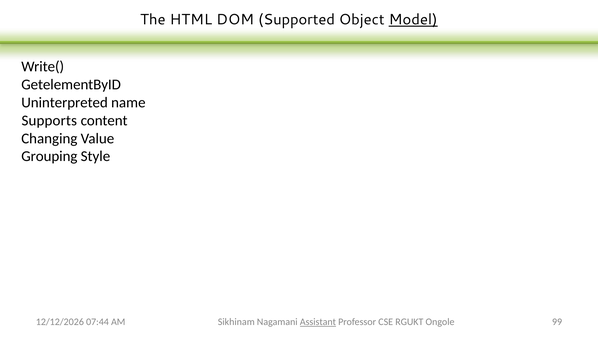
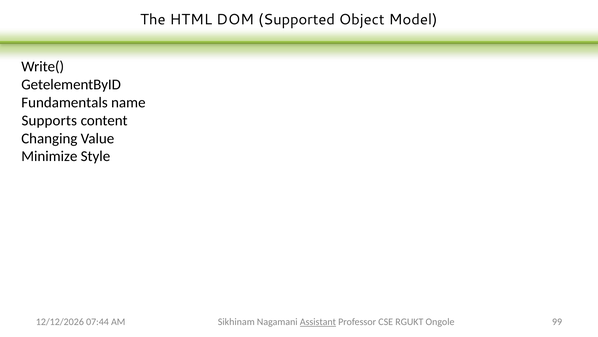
Model underline: present -> none
Uninterpreted: Uninterpreted -> Fundamentals
Grouping: Grouping -> Minimize
